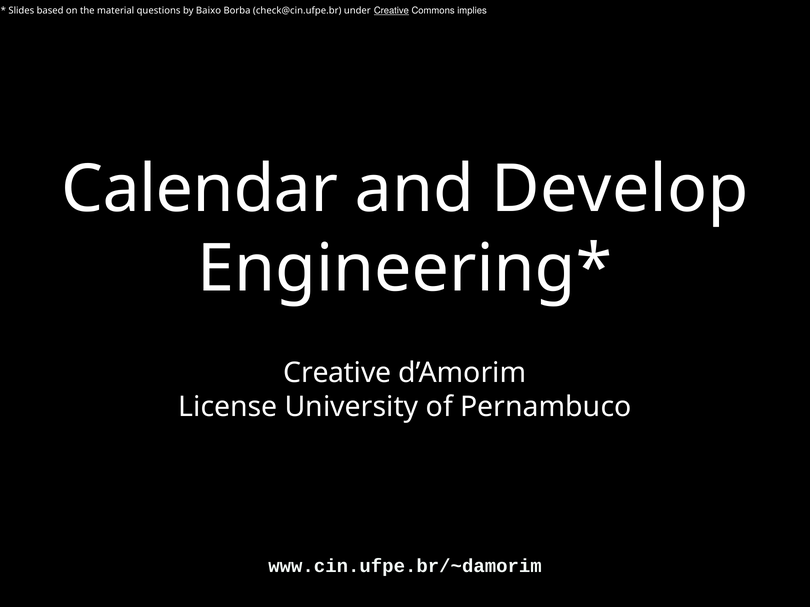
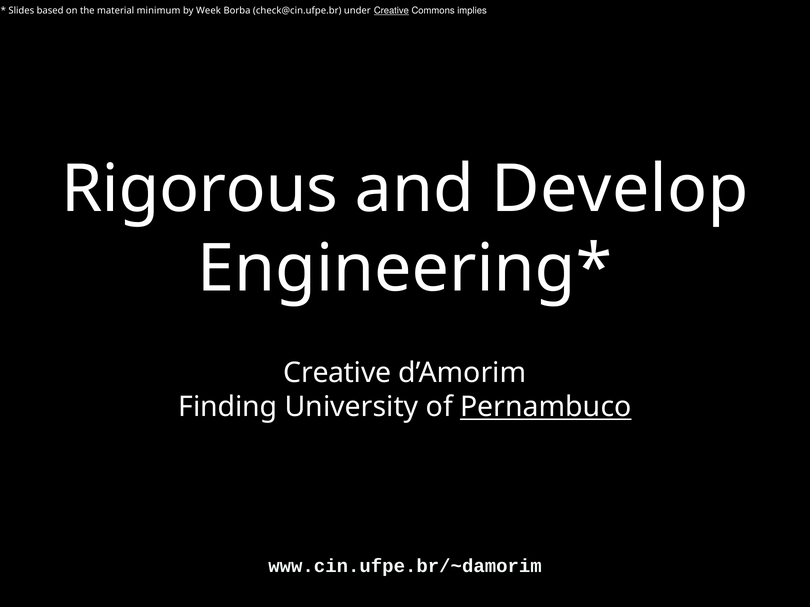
questions: questions -> minimum
Baixo: Baixo -> Week
Calendar: Calendar -> Rigorous
License: License -> Finding
Pernambuco underline: none -> present
